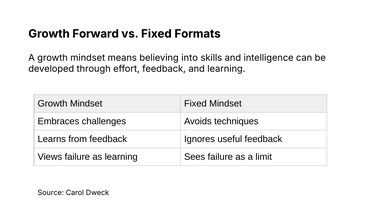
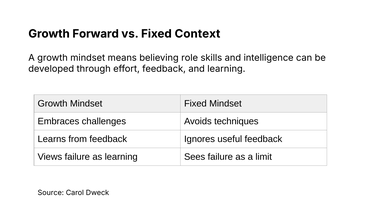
Formats: Formats -> Context
into: into -> role
